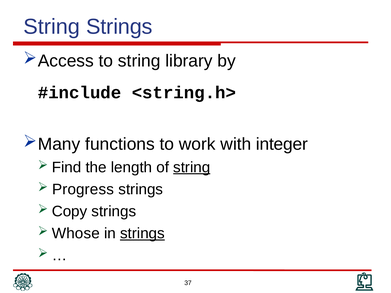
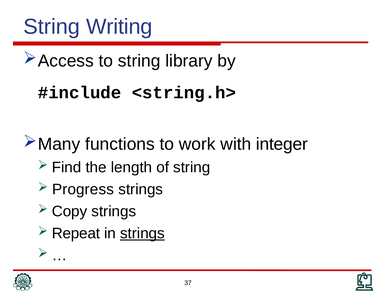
String Strings: Strings -> Writing
string at (192, 167) underline: present -> none
Whose: Whose -> Repeat
